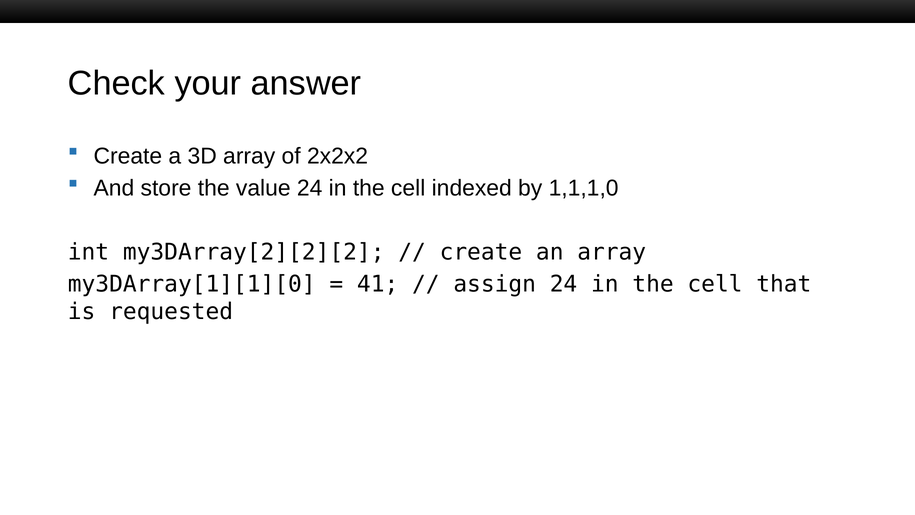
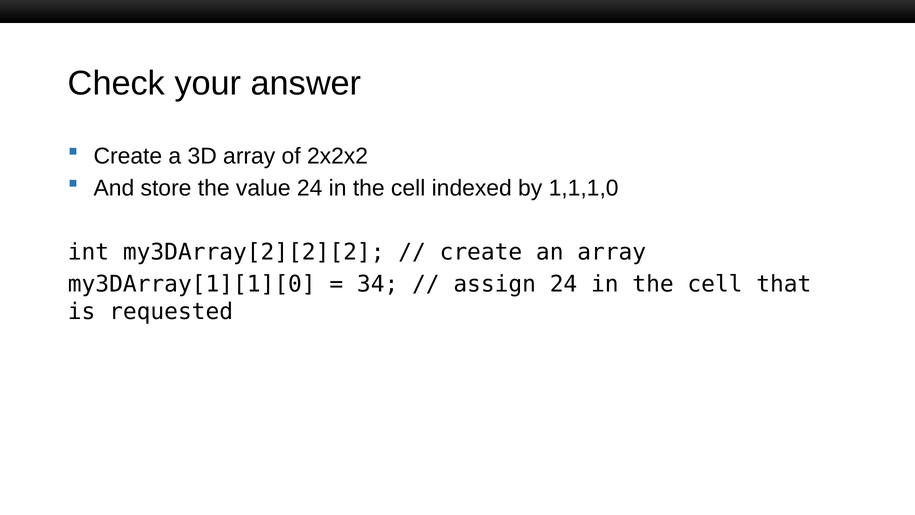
41: 41 -> 34
